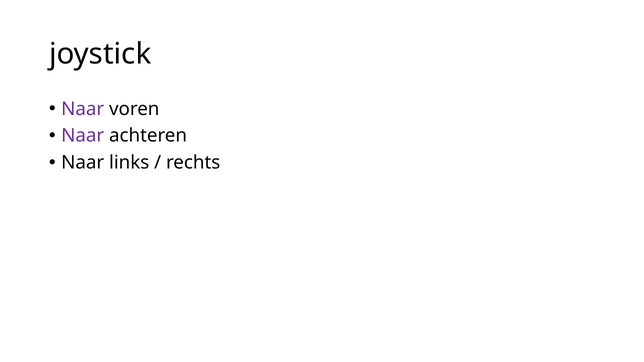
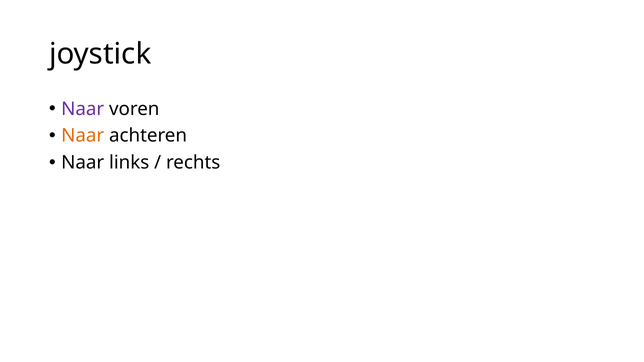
Naar at (83, 136) colour: purple -> orange
